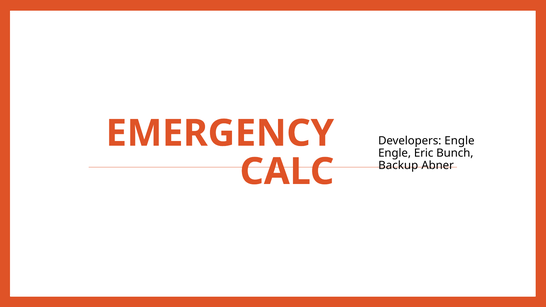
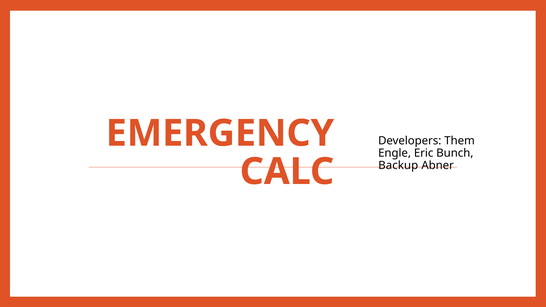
Developers Engle: Engle -> Them
